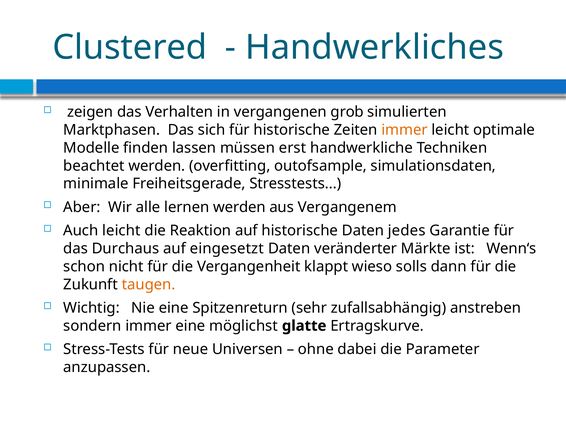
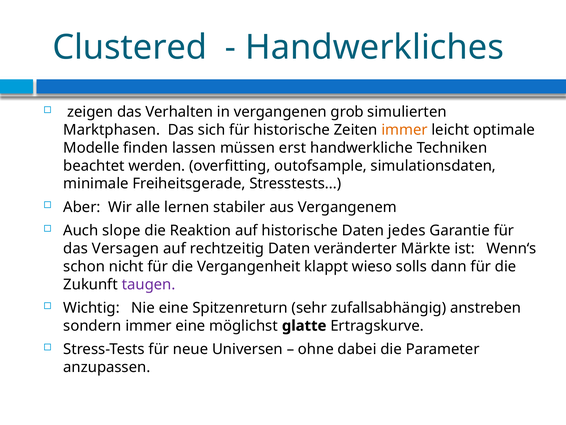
lernen werden: werden -> stabiler
Auch leicht: leicht -> slope
Durchaus: Durchaus -> Versagen
eingesetzt: eingesetzt -> rechtzeitig
taugen colour: orange -> purple
